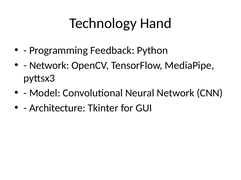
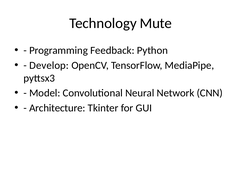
Hand: Hand -> Mute
Network at (49, 66): Network -> Develop
